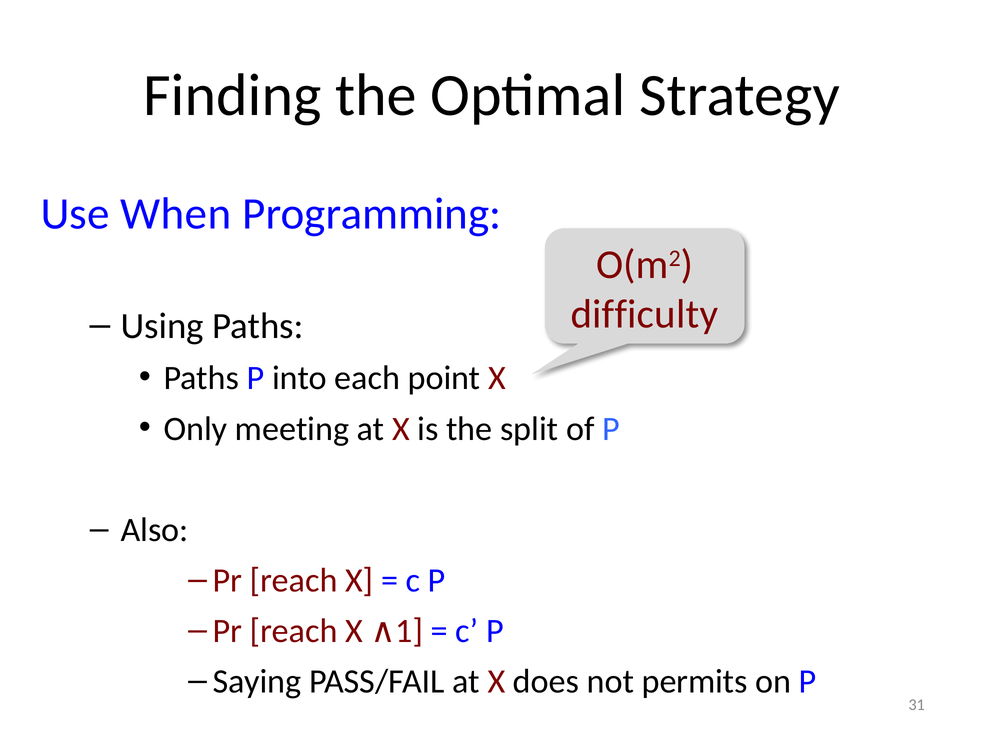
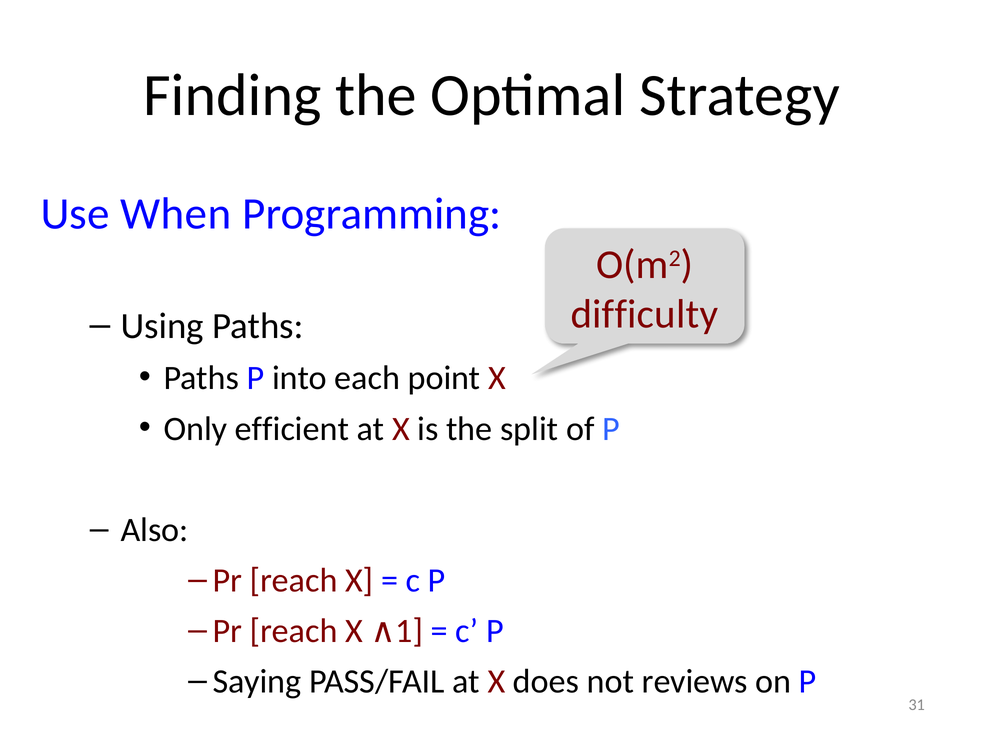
meeting: meeting -> efficient
permits: permits -> reviews
